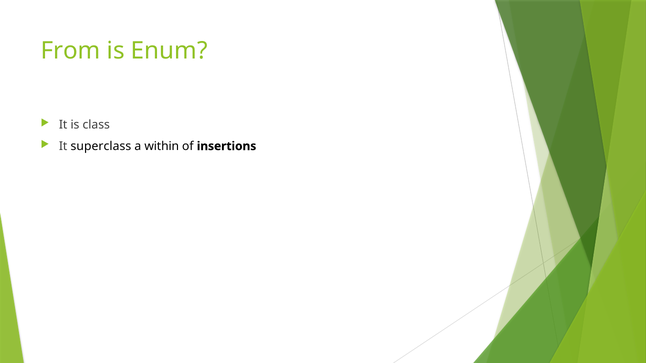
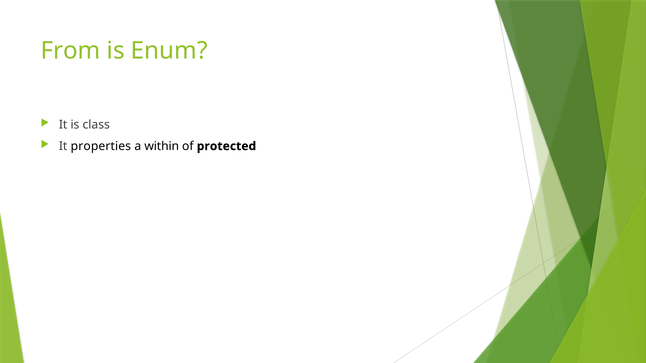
superclass: superclass -> properties
insertions: insertions -> protected
